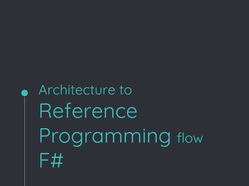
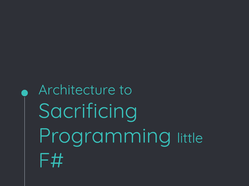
Reference: Reference -> Sacrificing
flow: flow -> little
